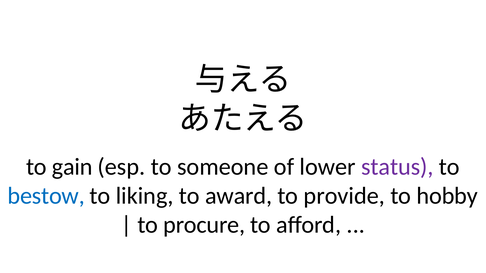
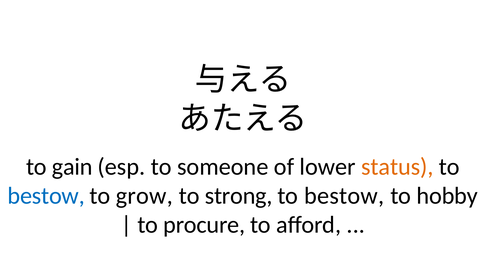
status colour: purple -> orange
liking: liking -> grow
award: award -> strong
provide at (344, 196): provide -> bestow
